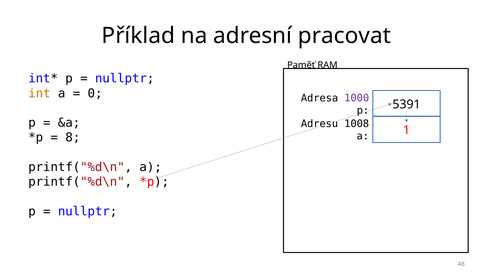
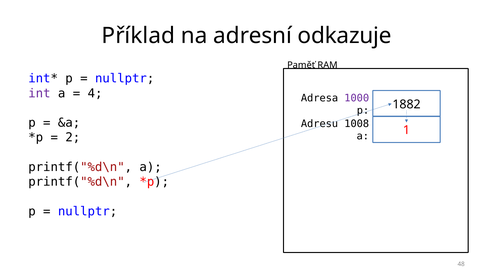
pracovat: pracovat -> odkazuje
int colour: orange -> purple
0: 0 -> 4
5391: 5391 -> 1882
8: 8 -> 2
